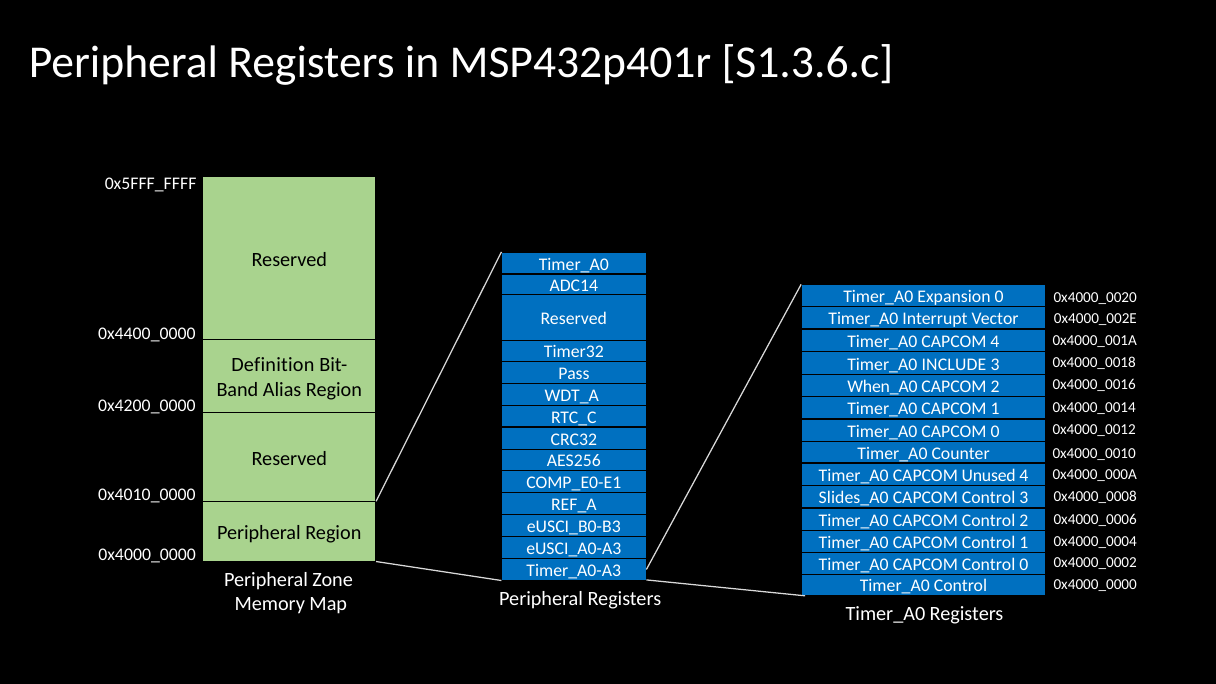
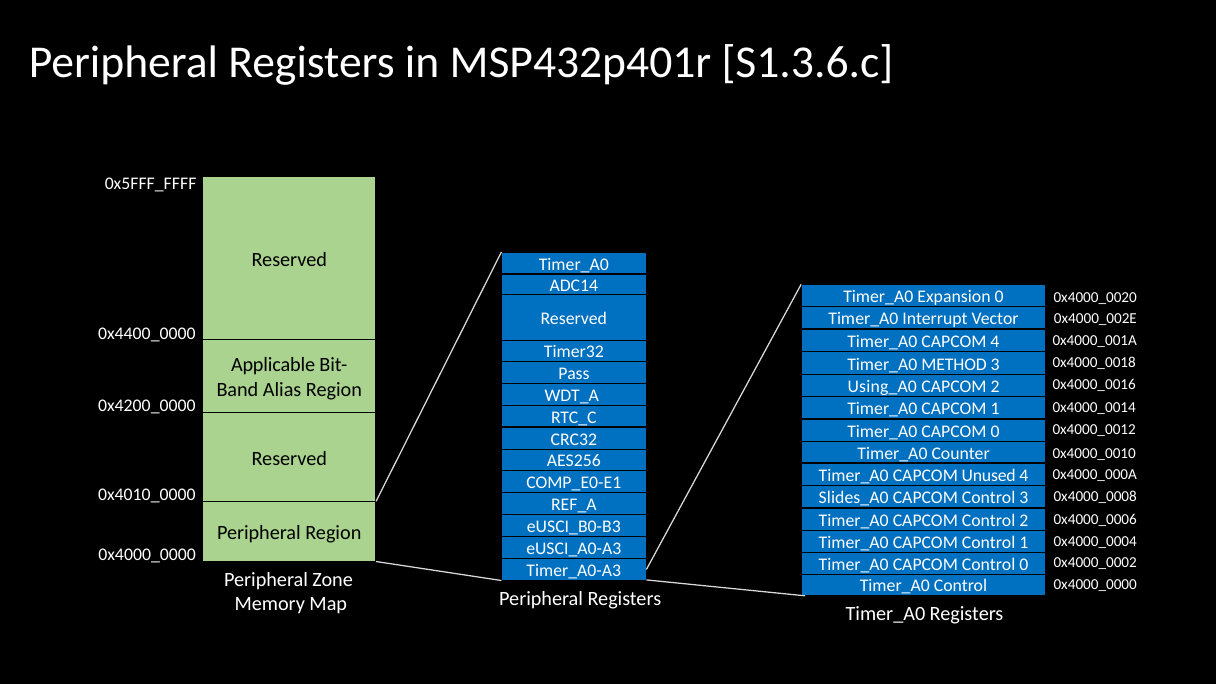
Definition: Definition -> Applicable
INCLUDE: INCLUDE -> METHOD
When_A0: When_A0 -> Using_A0
